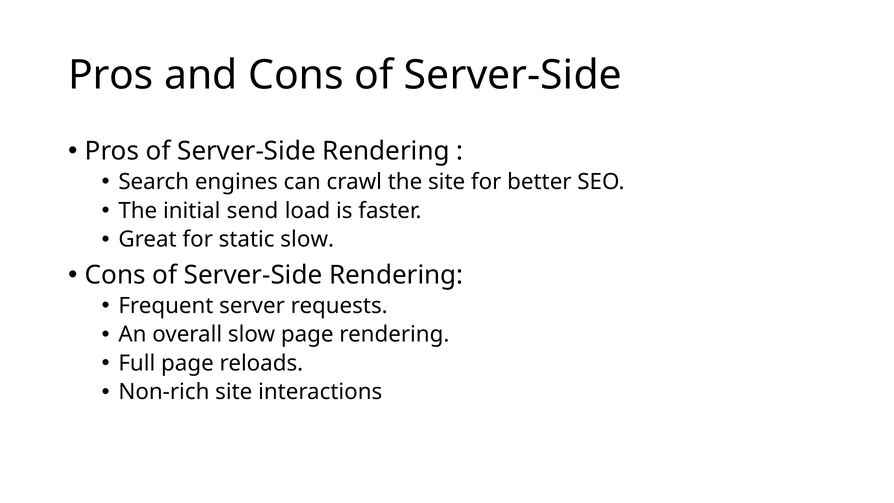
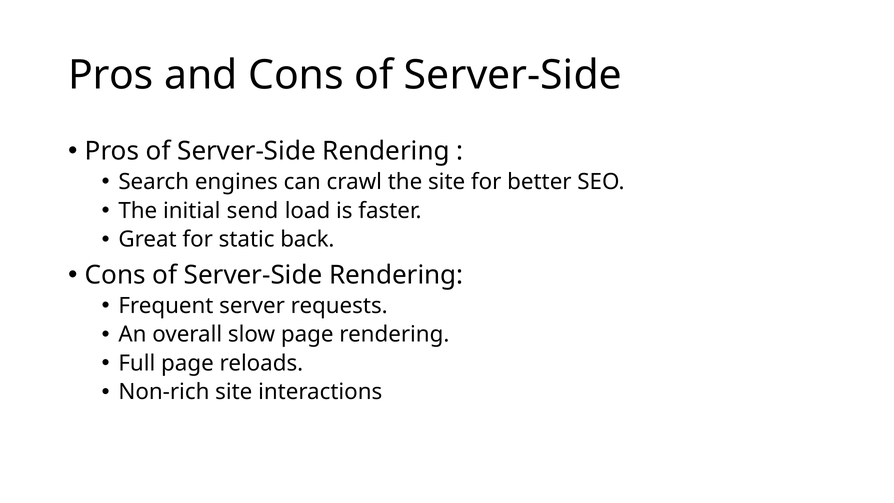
static slow: slow -> back
